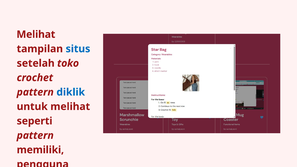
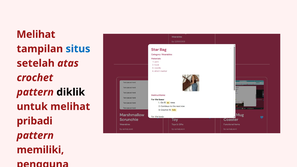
toko: toko -> atas
diklik colour: blue -> black
seperti: seperti -> pribadi
